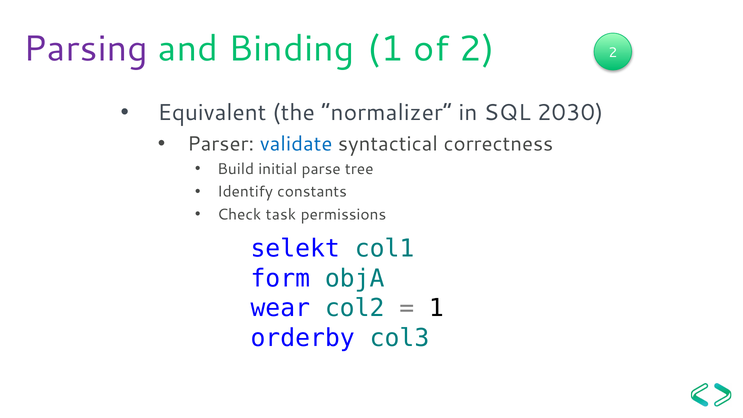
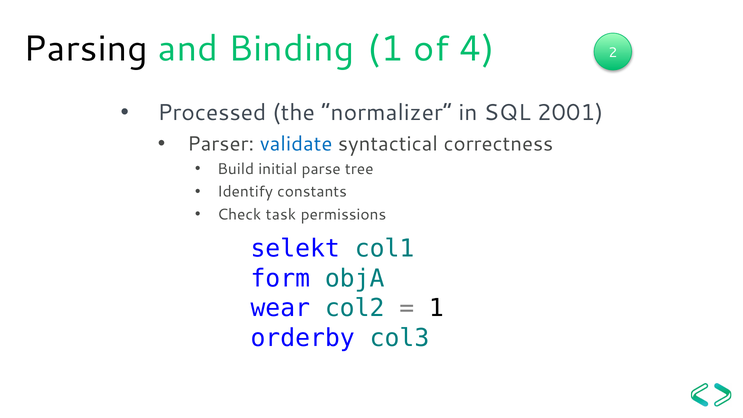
Parsing colour: purple -> black
of 2: 2 -> 4
Equivalent: Equivalent -> Processed
2030: 2030 -> 2001
